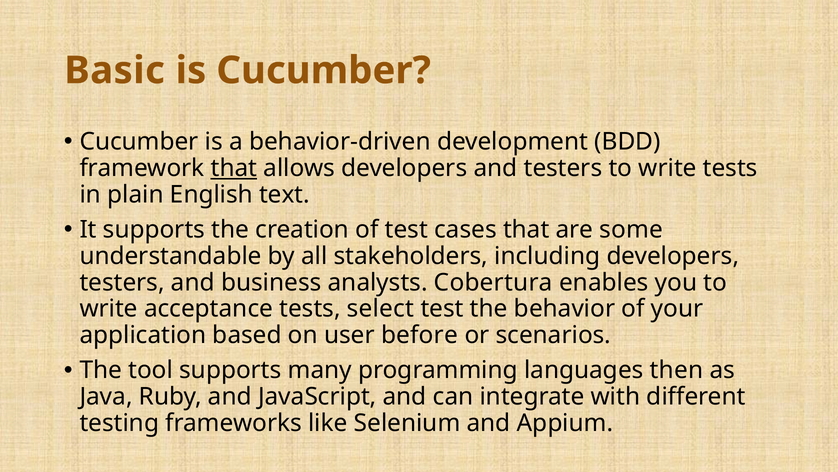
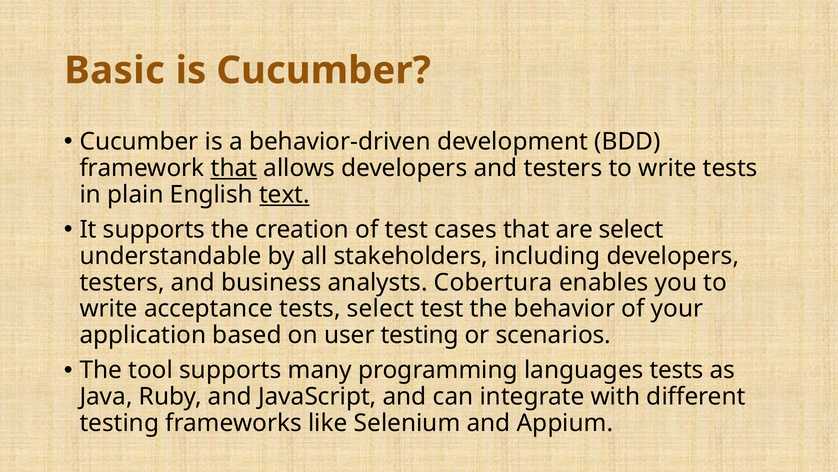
text underline: none -> present
are some: some -> select
user before: before -> testing
languages then: then -> tests
